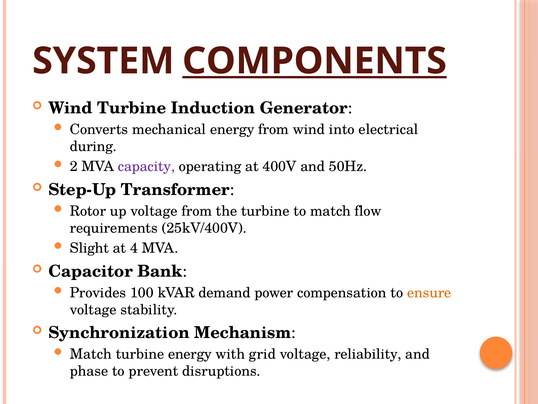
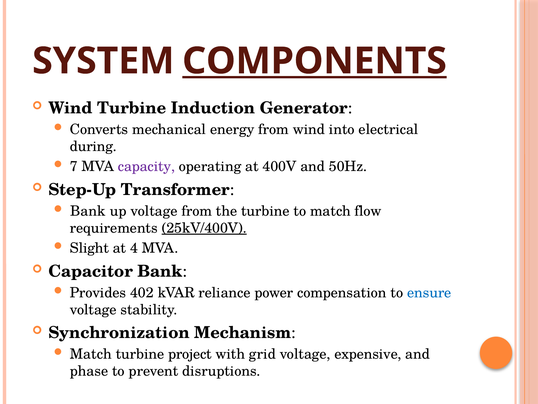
2: 2 -> 7
Rotor at (88, 211): Rotor -> Bank
25kV/400V underline: none -> present
100: 100 -> 402
demand: demand -> reliance
ensure colour: orange -> blue
turbine energy: energy -> project
reliability: reliability -> expensive
